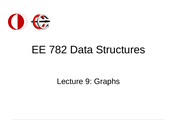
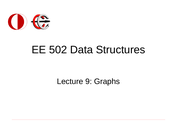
782: 782 -> 502
